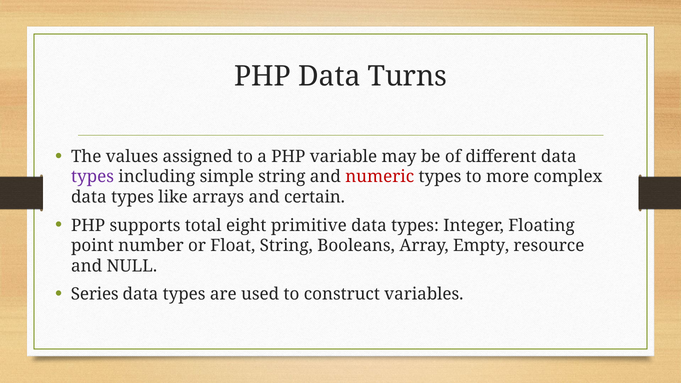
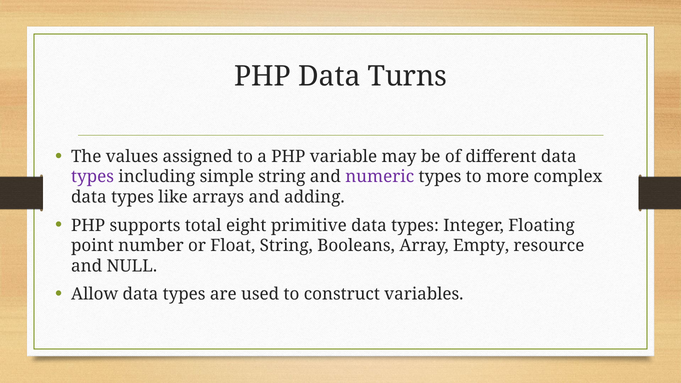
numeric colour: red -> purple
certain: certain -> adding
Series: Series -> Allow
